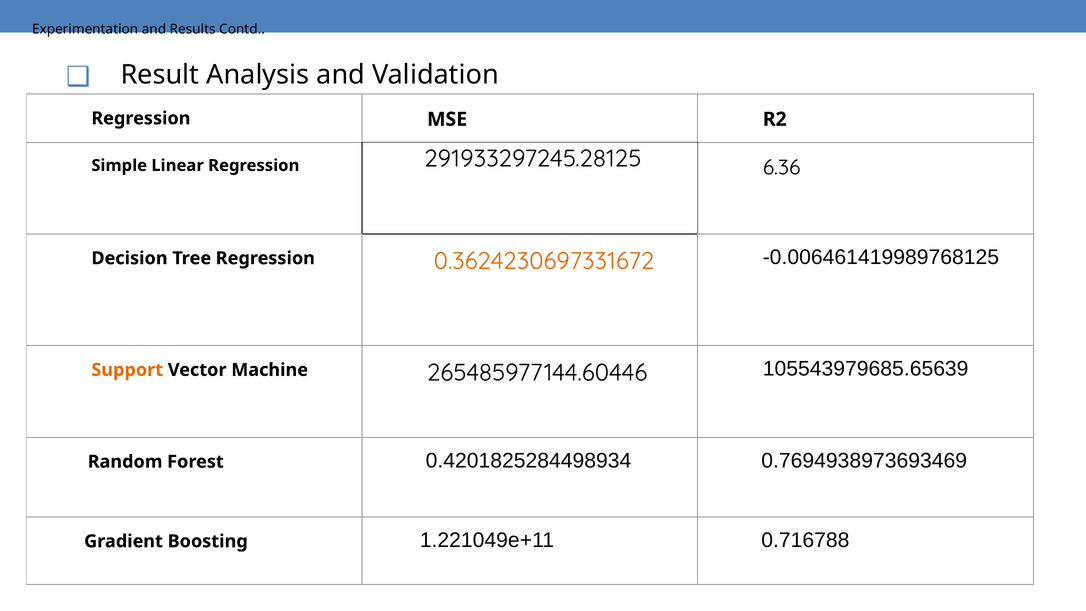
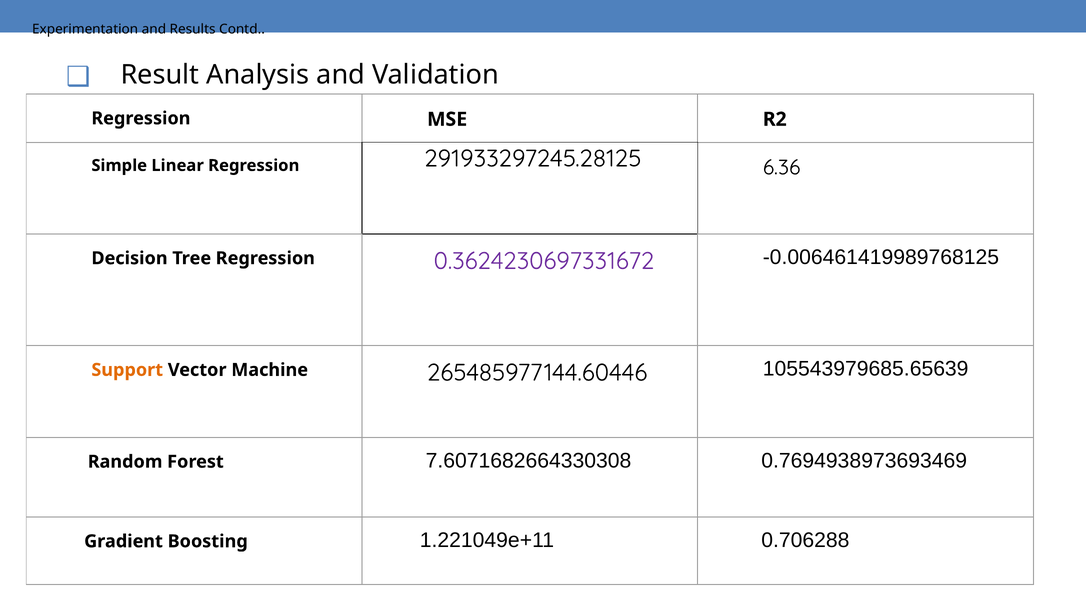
0.3624230697331672 colour: orange -> purple
0.4201825284498934: 0.4201825284498934 -> 7.6071682664330308
0.716788: 0.716788 -> 0.706288
